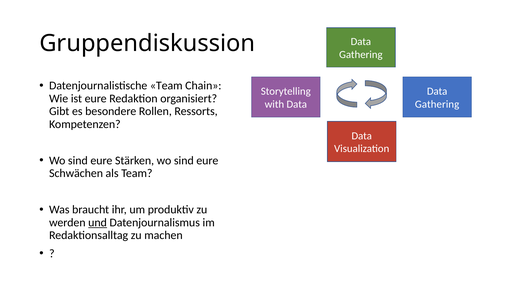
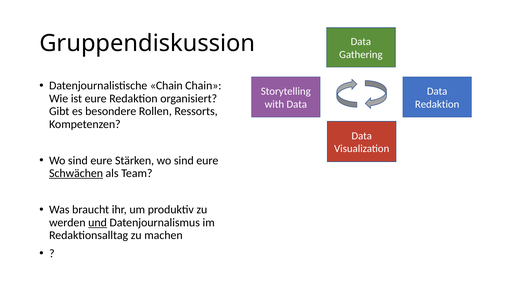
Datenjournalistische Team: Team -> Chain
Gathering at (437, 104): Gathering -> Redaktion
Schwächen underline: none -> present
